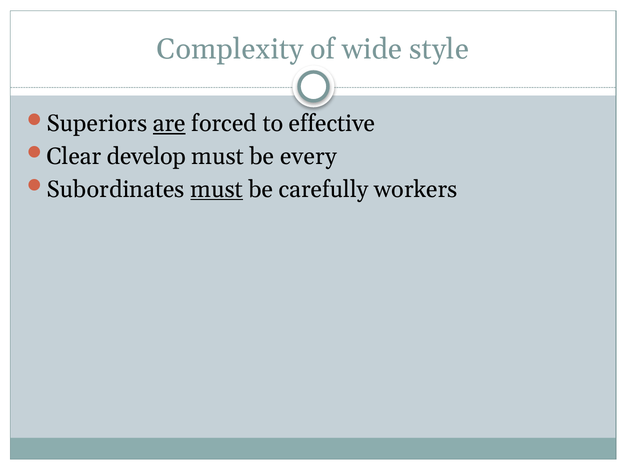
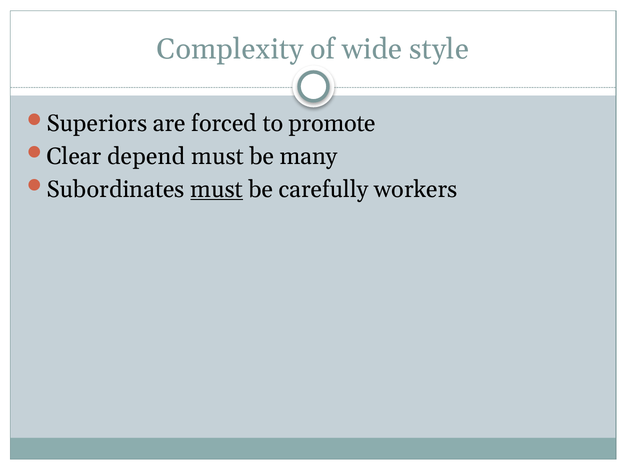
are underline: present -> none
effective: effective -> promote
develop: develop -> depend
every: every -> many
